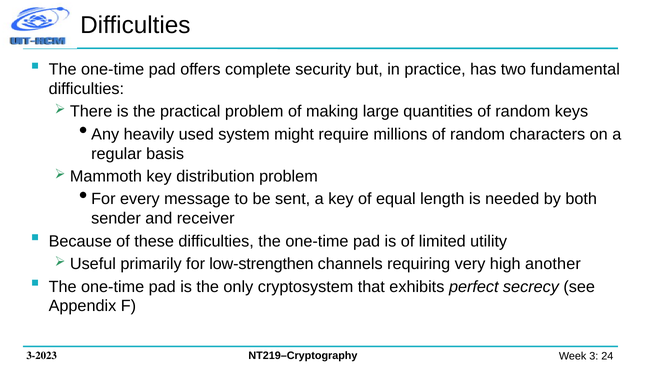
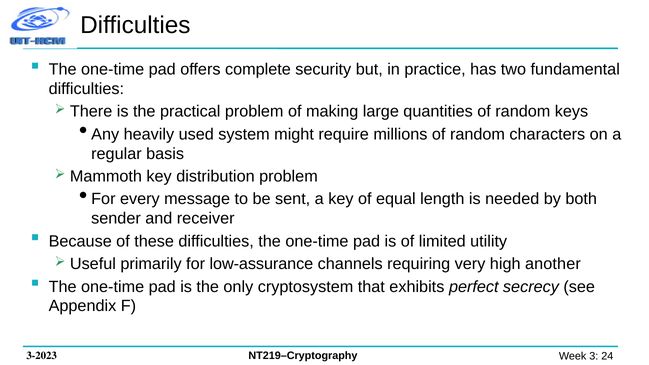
low-strengthen: low-strengthen -> low-assurance
